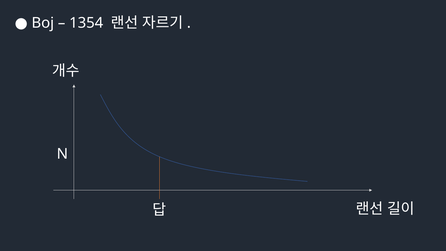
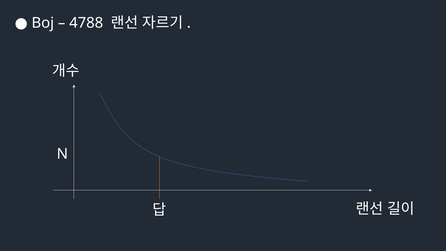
1354: 1354 -> 4788
